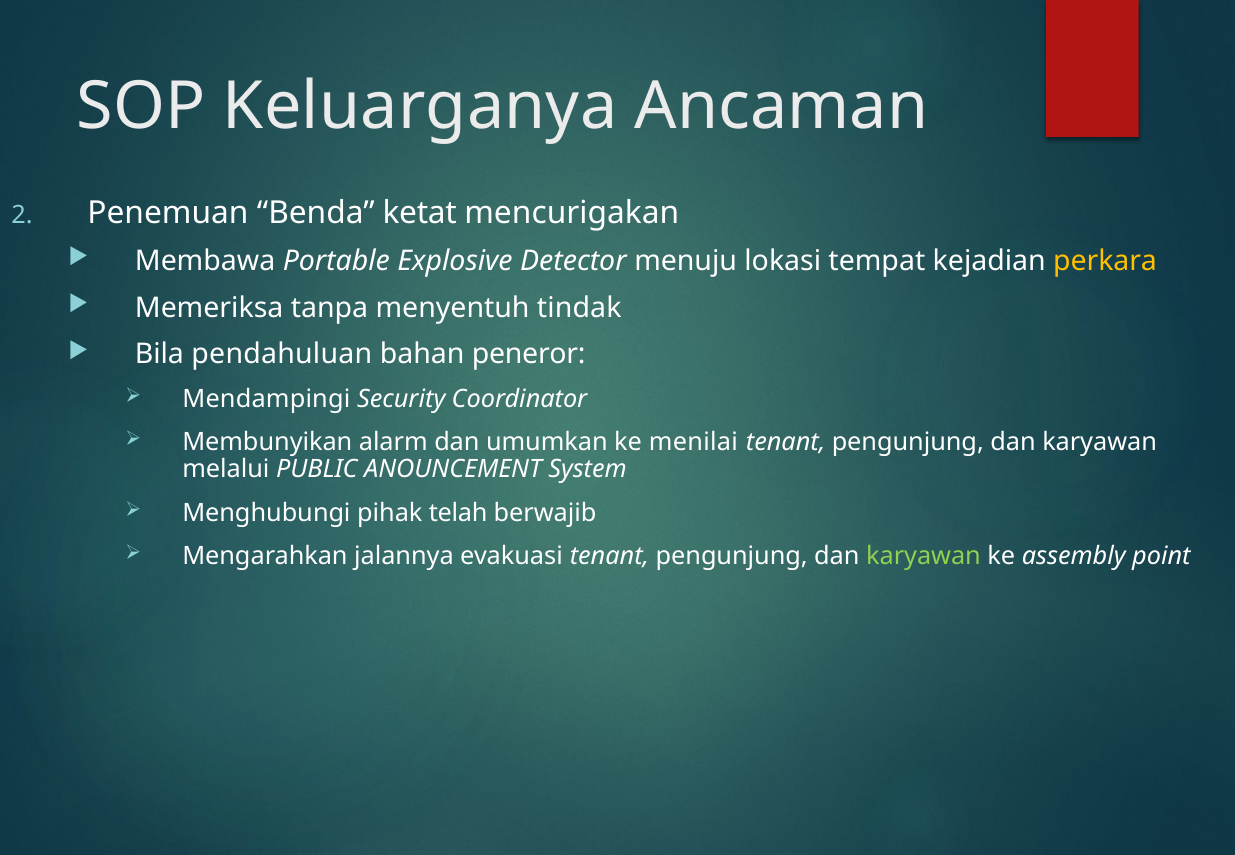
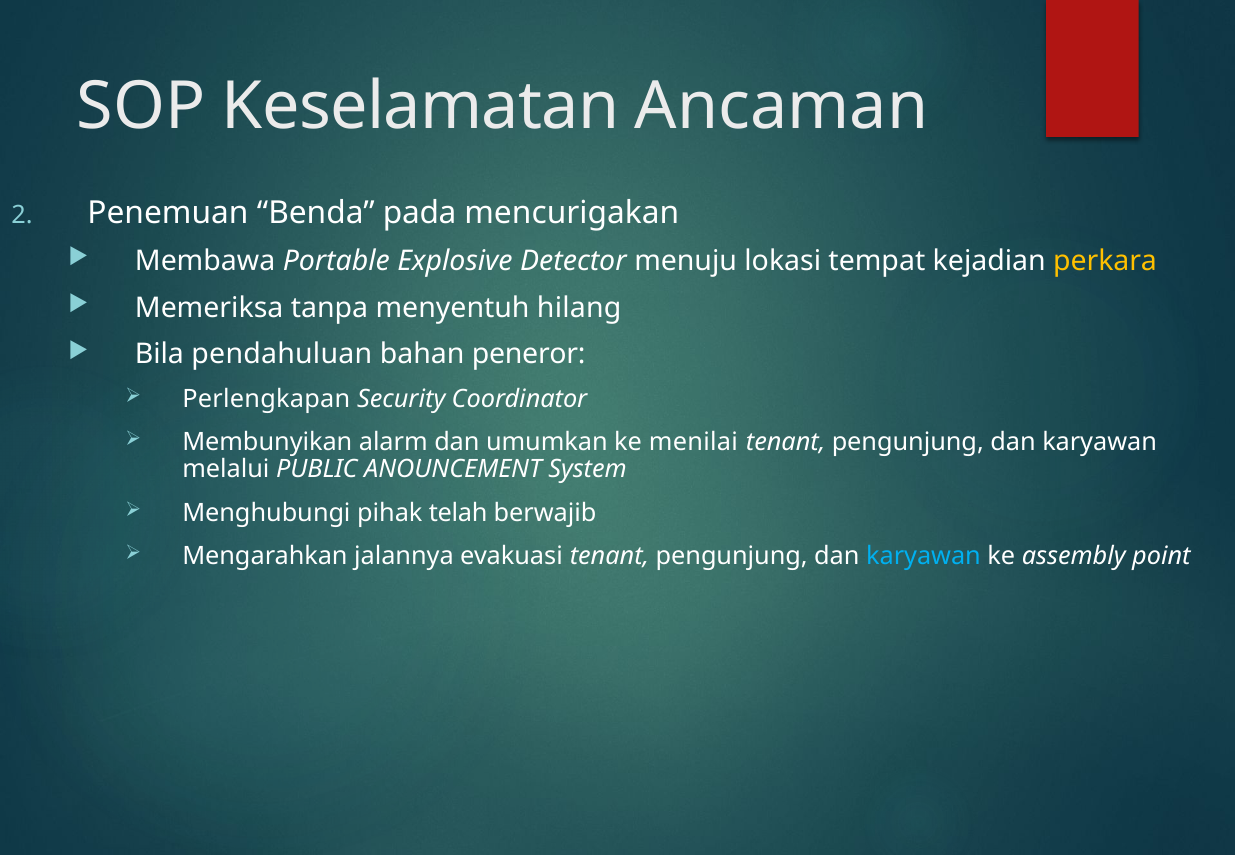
Keluarganya: Keluarganya -> Keselamatan
ketat: ketat -> pada
tindak: tindak -> hilang
Mendampingi: Mendampingi -> Perlengkapan
karyawan at (923, 556) colour: light green -> light blue
